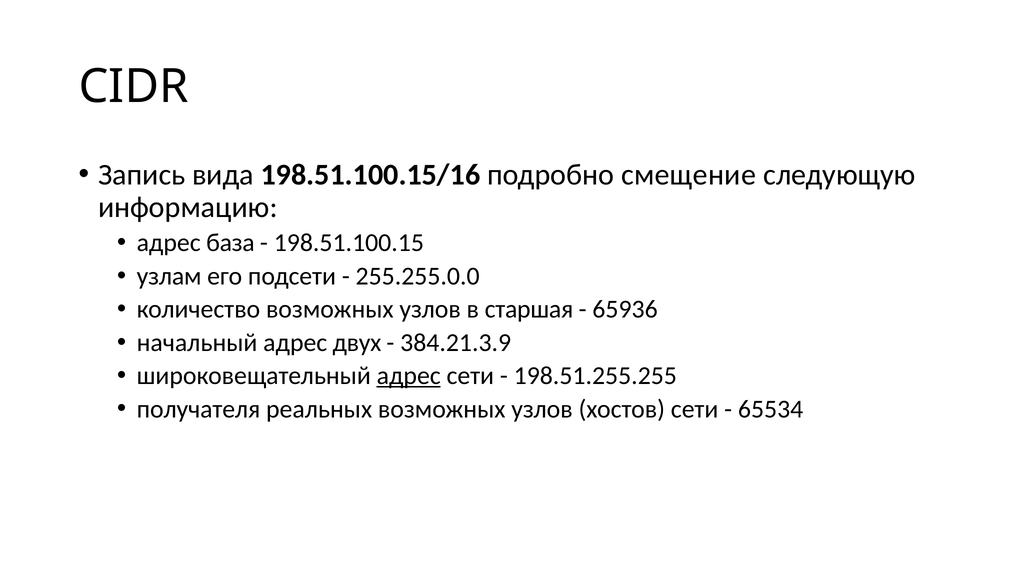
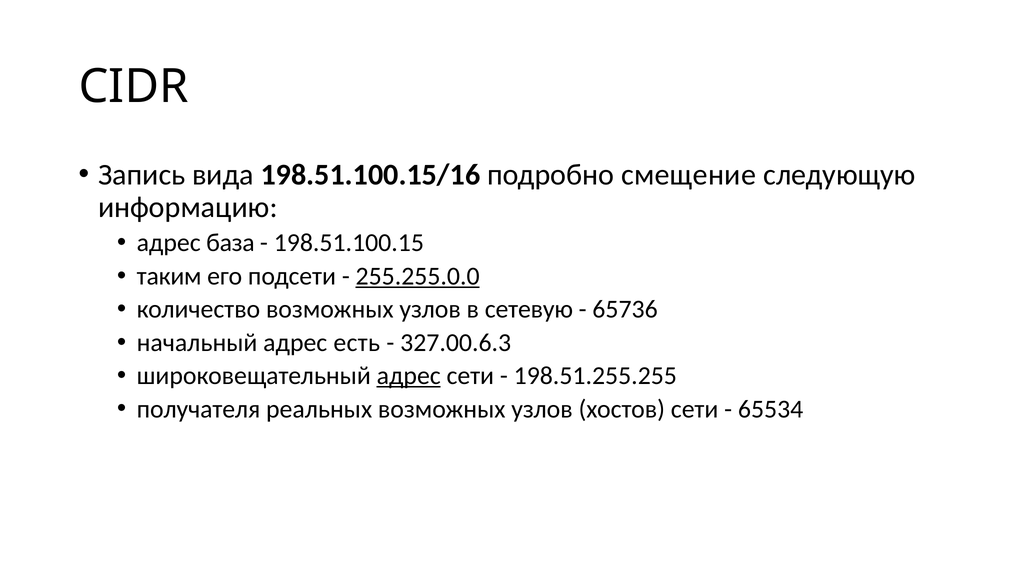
узлам: узлам -> таким
255.255.0.0 underline: none -> present
старшая: старшая -> сетевую
65936: 65936 -> 65736
двух: двух -> есть
384.21.3.9: 384.21.3.9 -> 327.00.6.3
